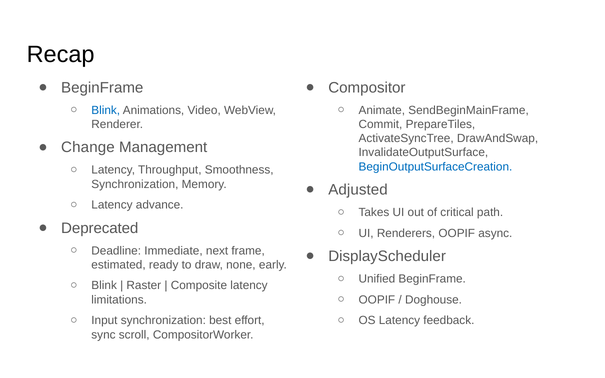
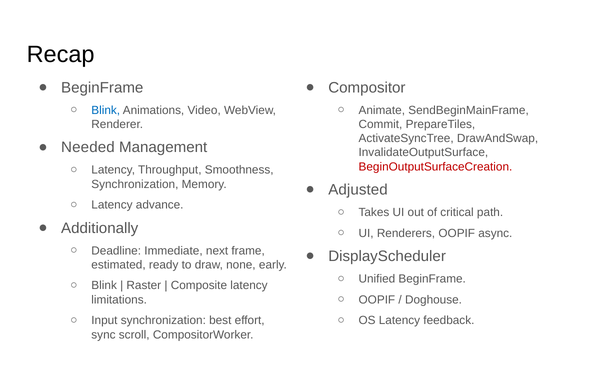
Change: Change -> Needed
BeginOutputSurfaceCreation colour: blue -> red
Deprecated: Deprecated -> Additionally
